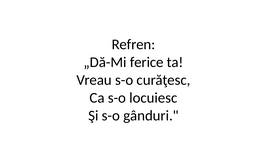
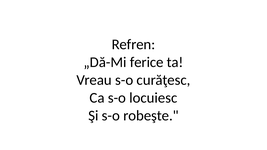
gânduri: gânduri -> robeşte
